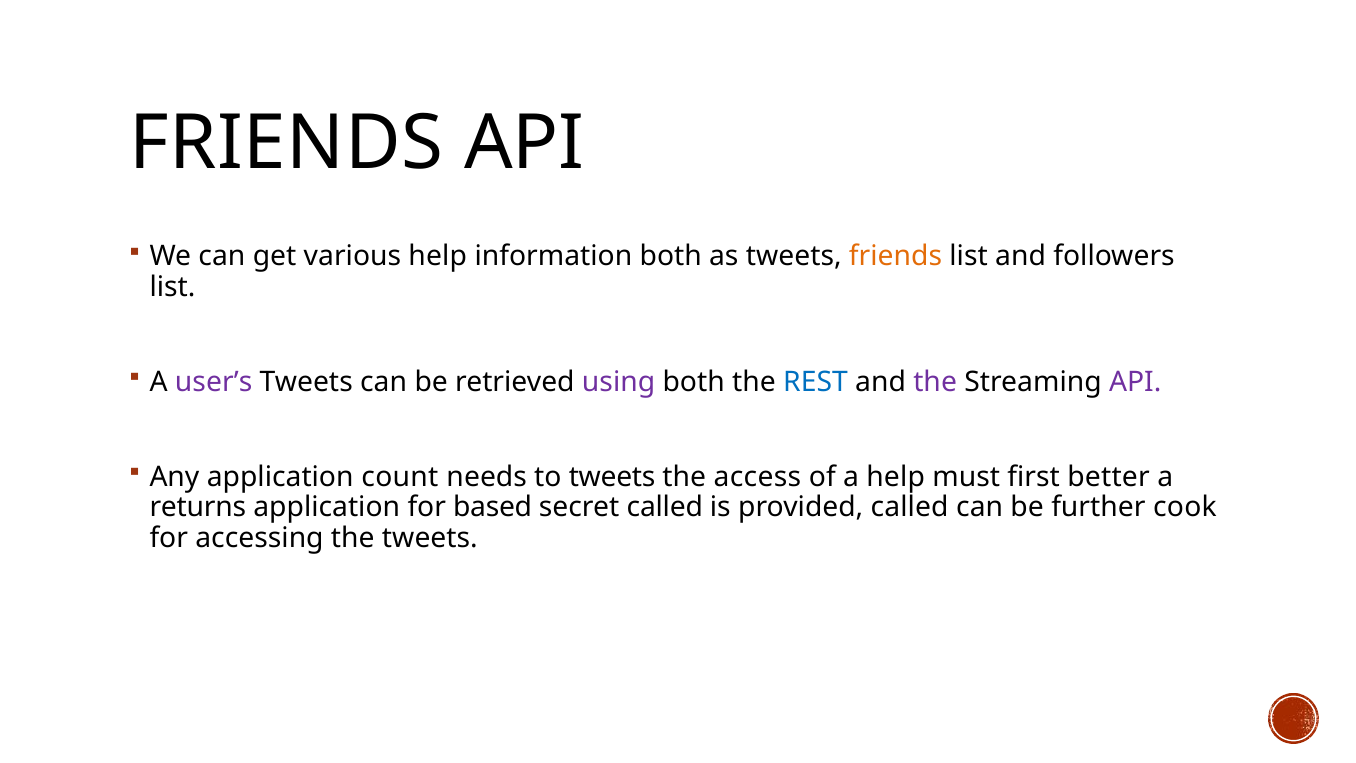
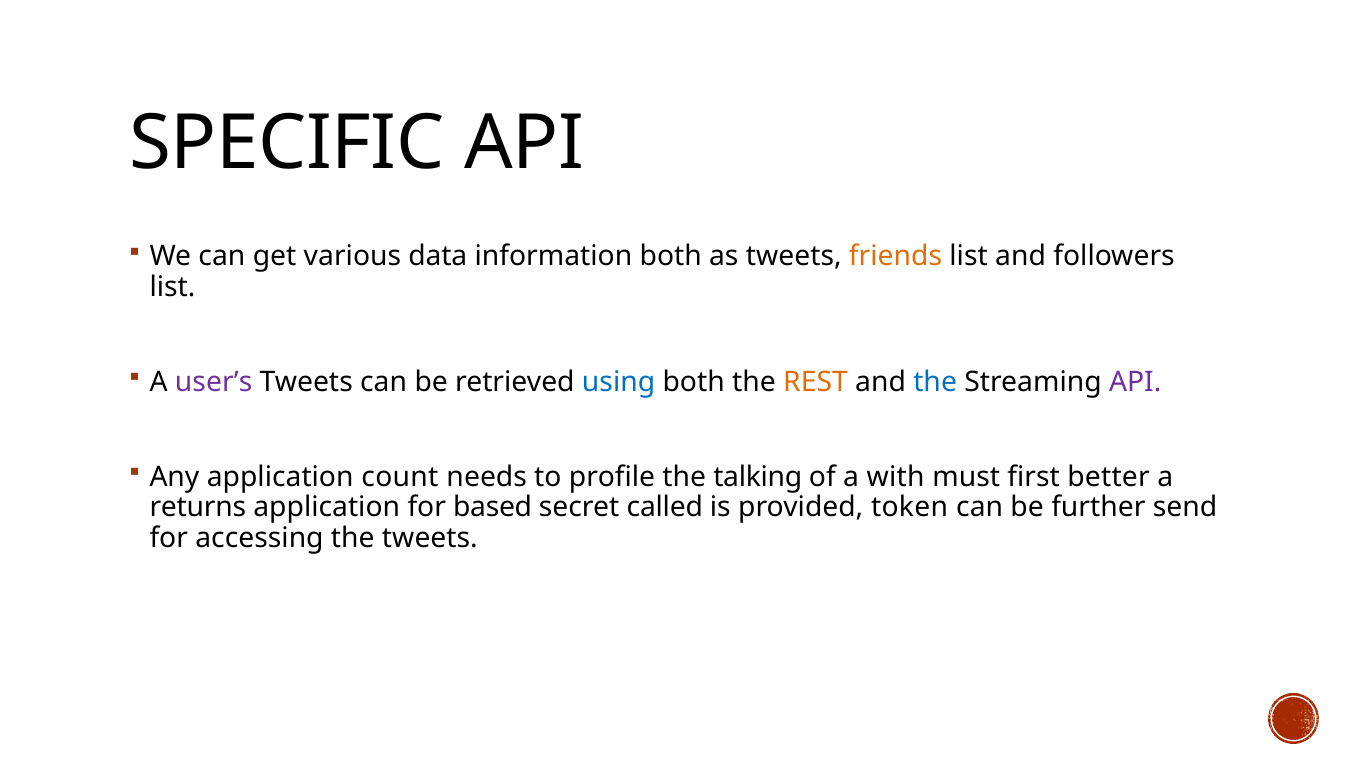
FRIENDS at (286, 143): FRIENDS -> SPECIFIC
various help: help -> data
using colour: purple -> blue
REST colour: blue -> orange
the at (935, 382) colour: purple -> blue
to tweets: tweets -> profile
access: access -> talking
a help: help -> with
provided called: called -> token
cook: cook -> send
